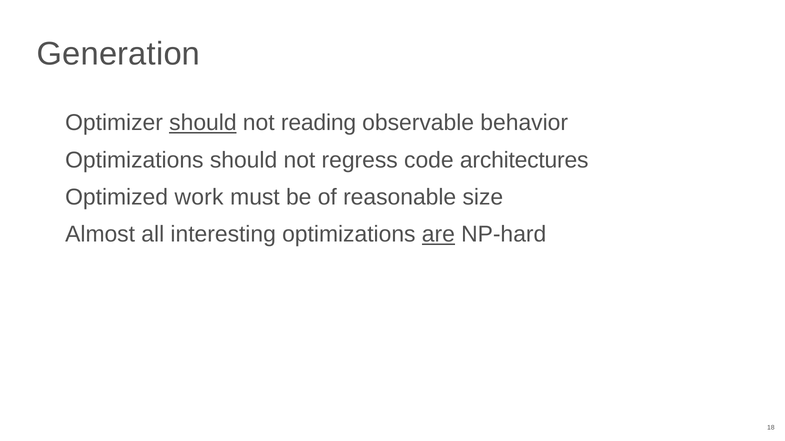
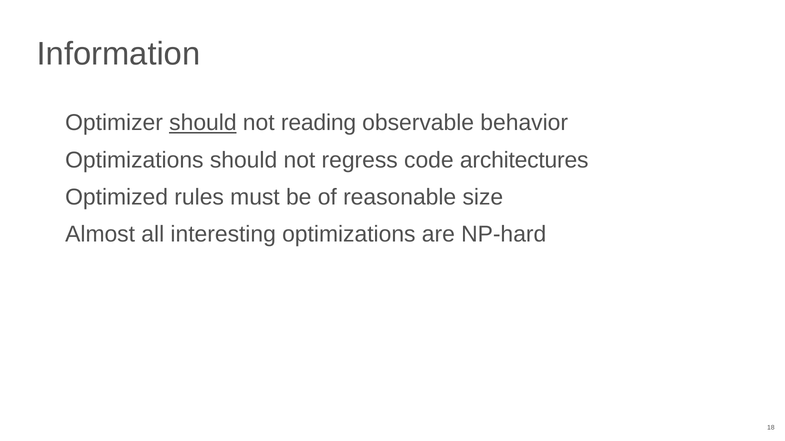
Generation: Generation -> Information
work: work -> rules
are underline: present -> none
